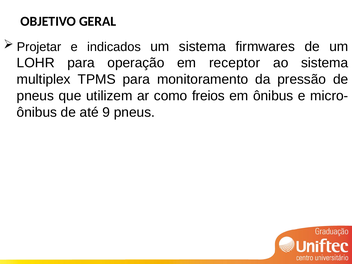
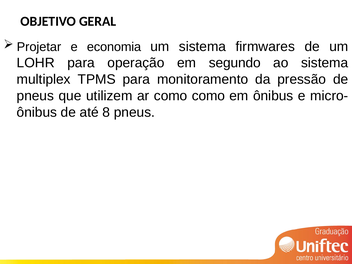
indicados: indicados -> economia
receptor: receptor -> segundo
como freios: freios -> como
9: 9 -> 8
